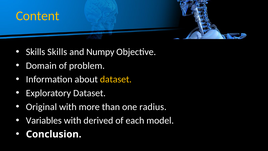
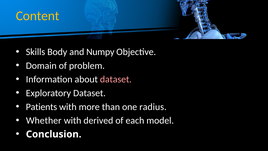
Skills Skills: Skills -> Body
dataset at (116, 79) colour: yellow -> pink
Original: Original -> Patients
Variables: Variables -> Whether
